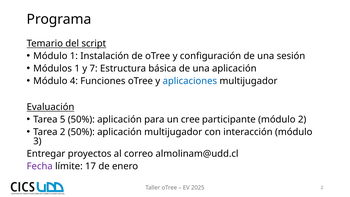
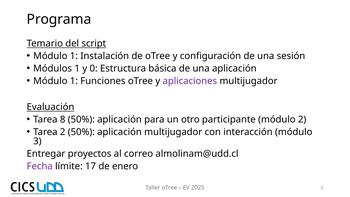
7: 7 -> 0
4 at (74, 81): 4 -> 1
aplicaciones colour: blue -> purple
5: 5 -> 8
cree: cree -> otro
